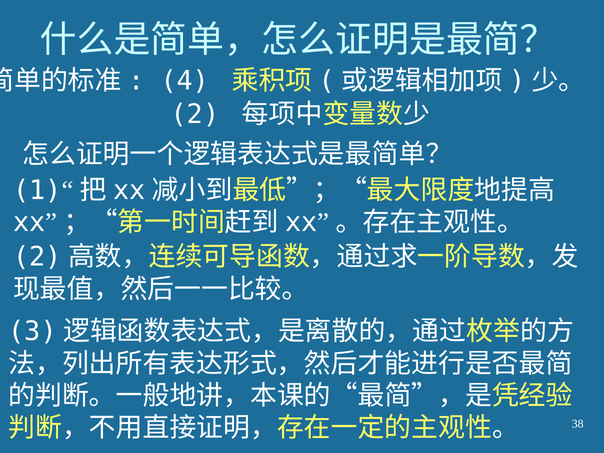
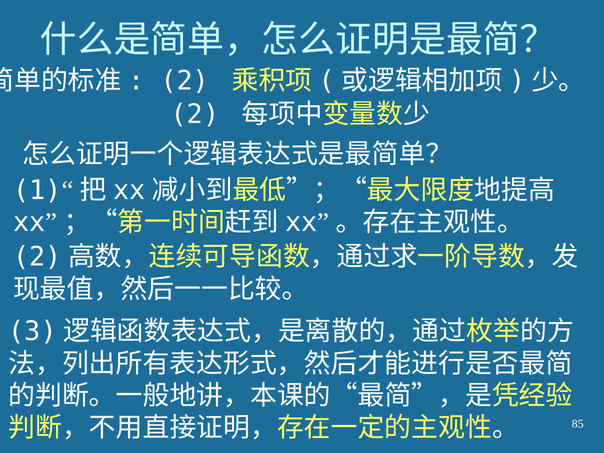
4 at (185, 81): 4 -> 2
38: 38 -> 85
